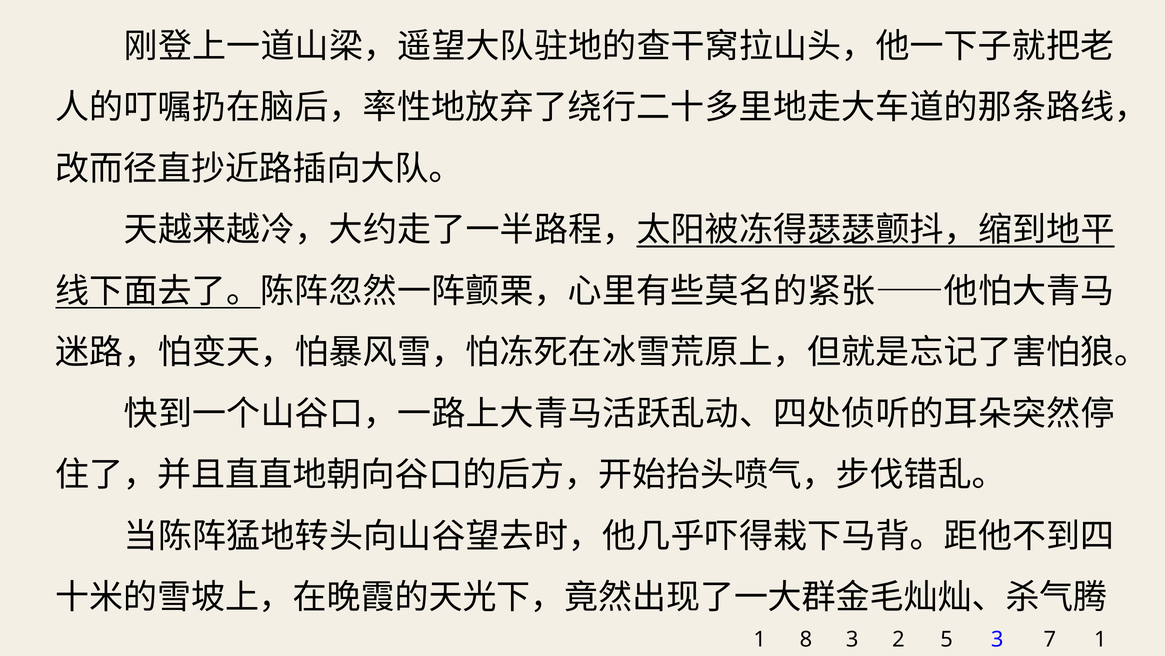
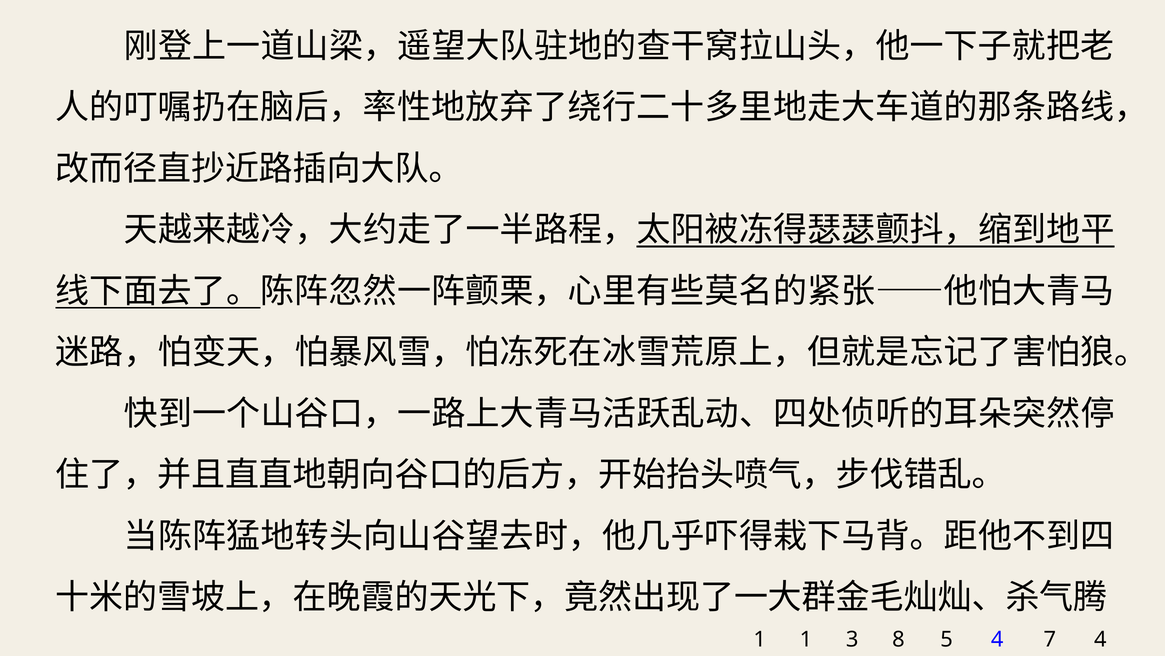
1 8: 8 -> 1
2: 2 -> 8
5 3: 3 -> 4
7 1: 1 -> 4
